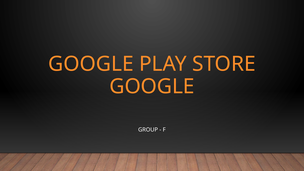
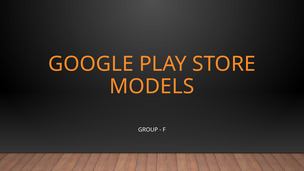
GOOGLE at (152, 87): GOOGLE -> MODELS
